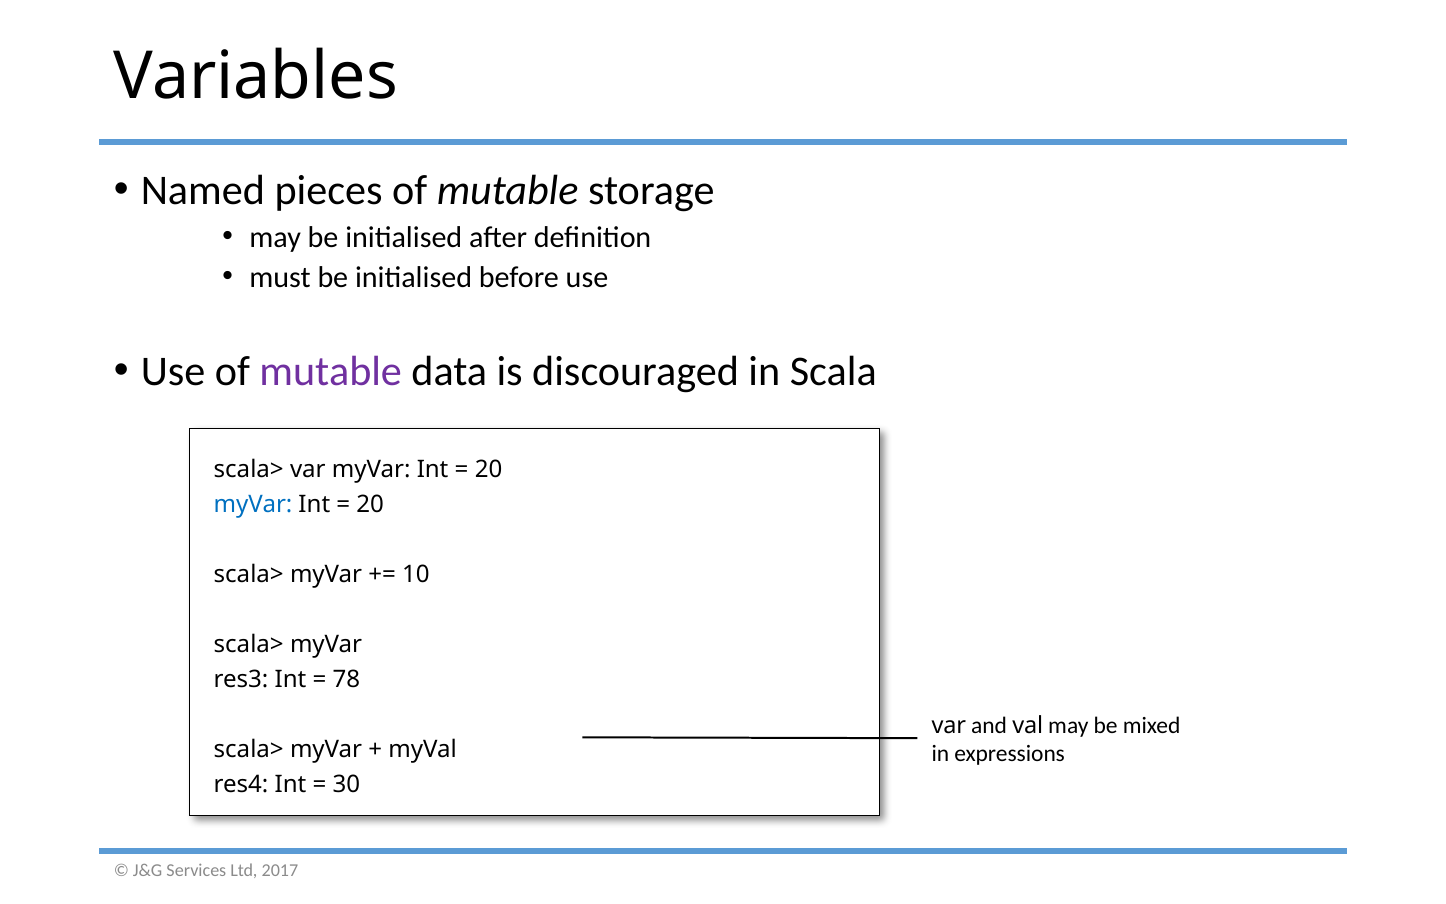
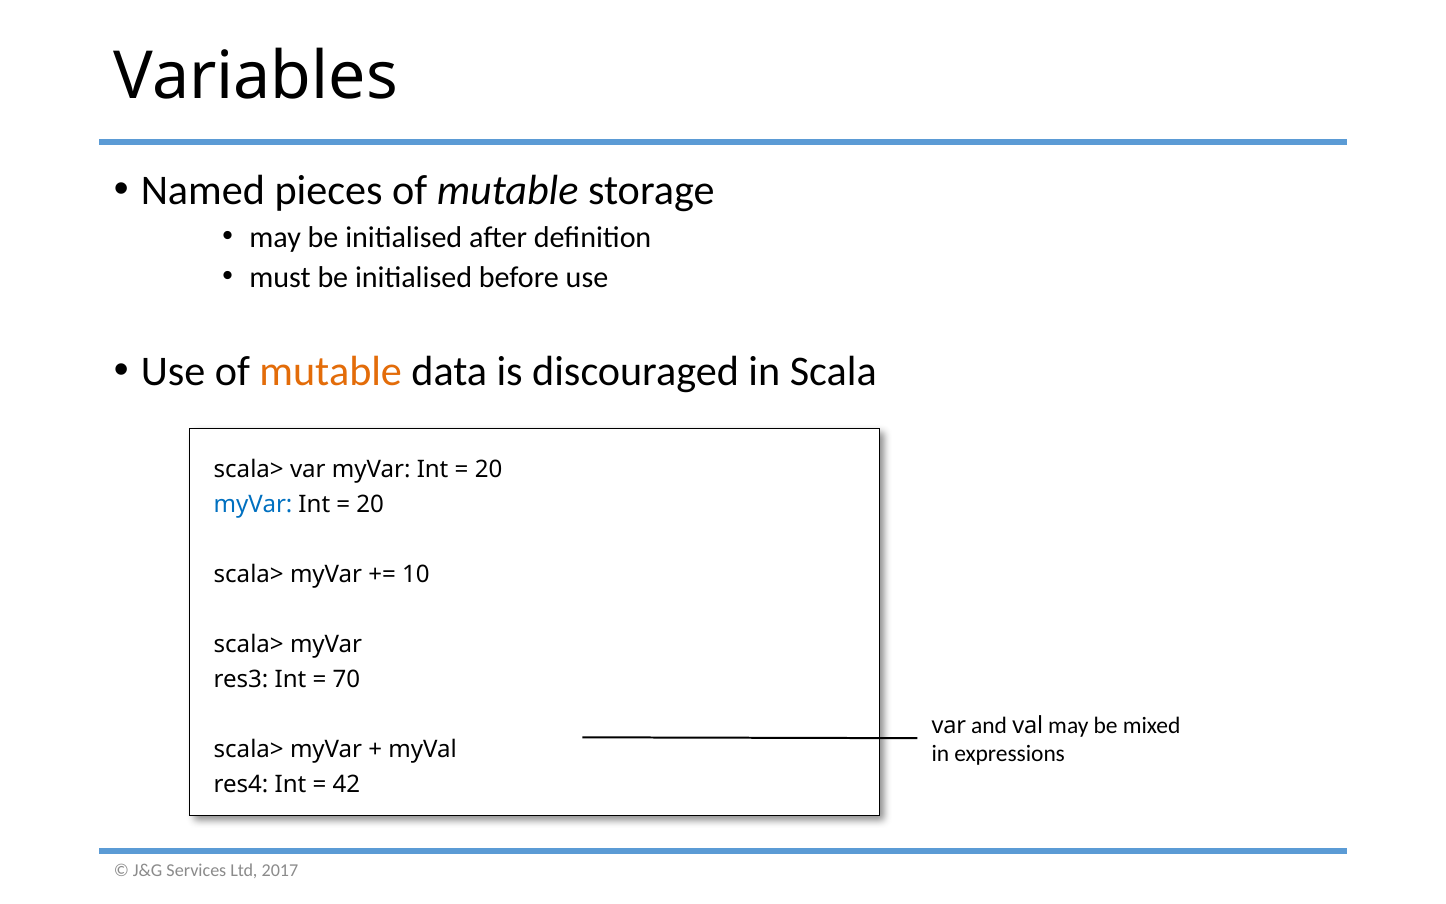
mutable at (331, 371) colour: purple -> orange
78: 78 -> 70
30: 30 -> 42
